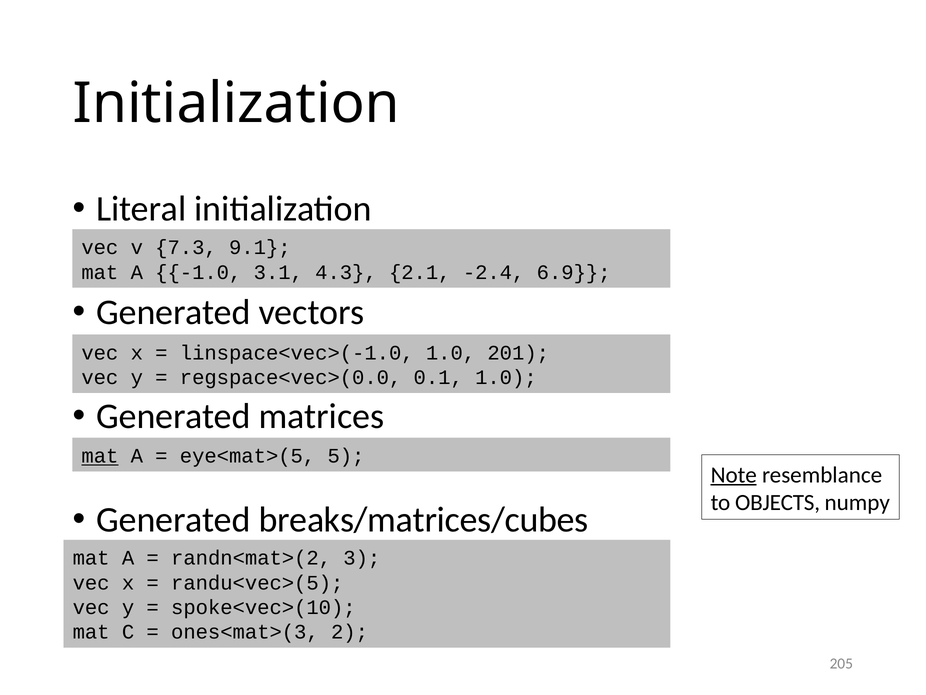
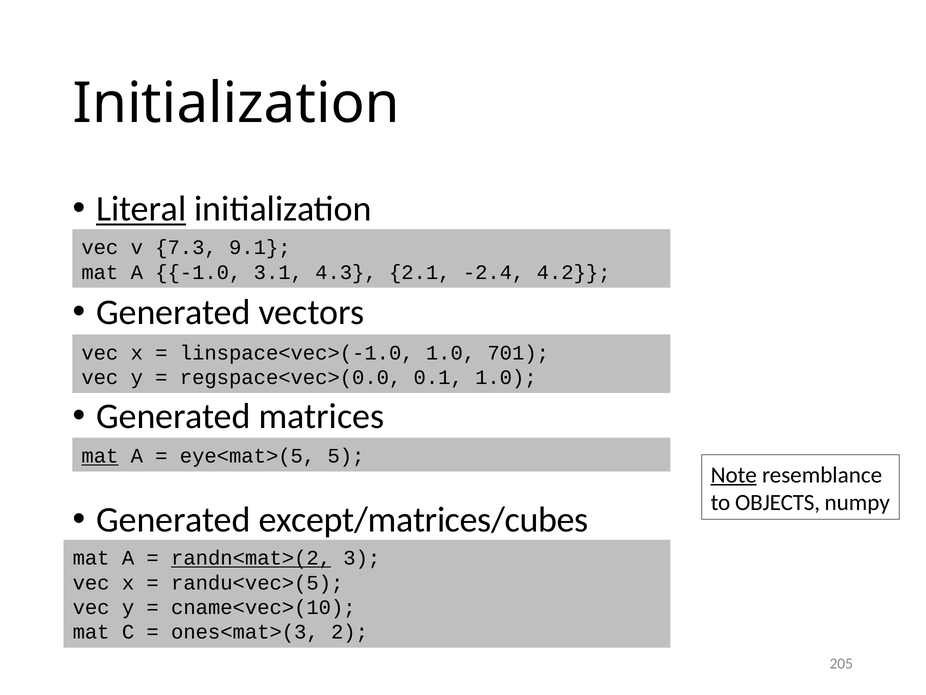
Literal underline: none -> present
6.9: 6.9 -> 4.2
201: 201 -> 701
breaks/matrices/cubes: breaks/matrices/cubes -> except/matrices/cubes
randn<mat>(2 underline: none -> present
spoke<vec>(10: spoke<vec>(10 -> cname<vec>(10
